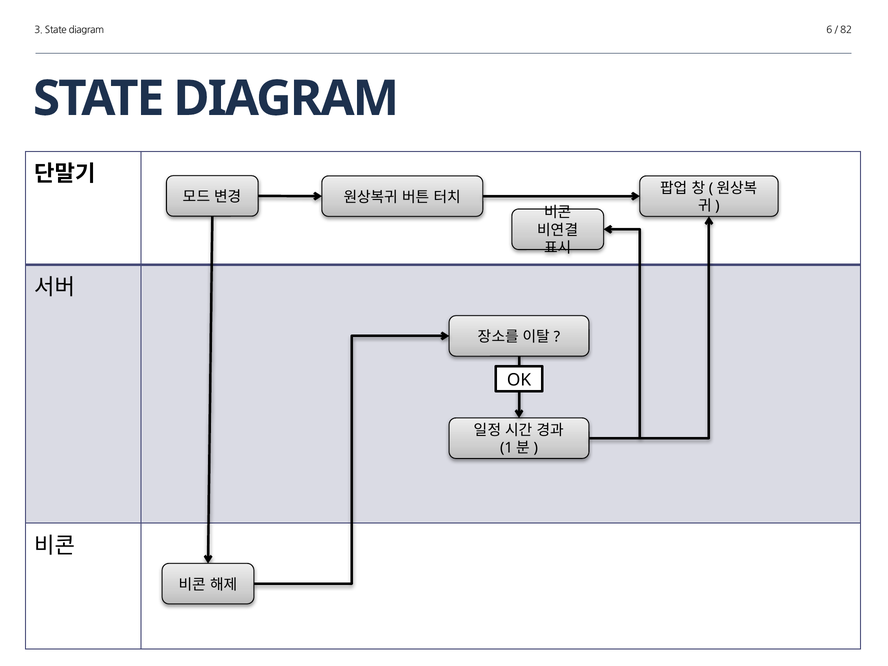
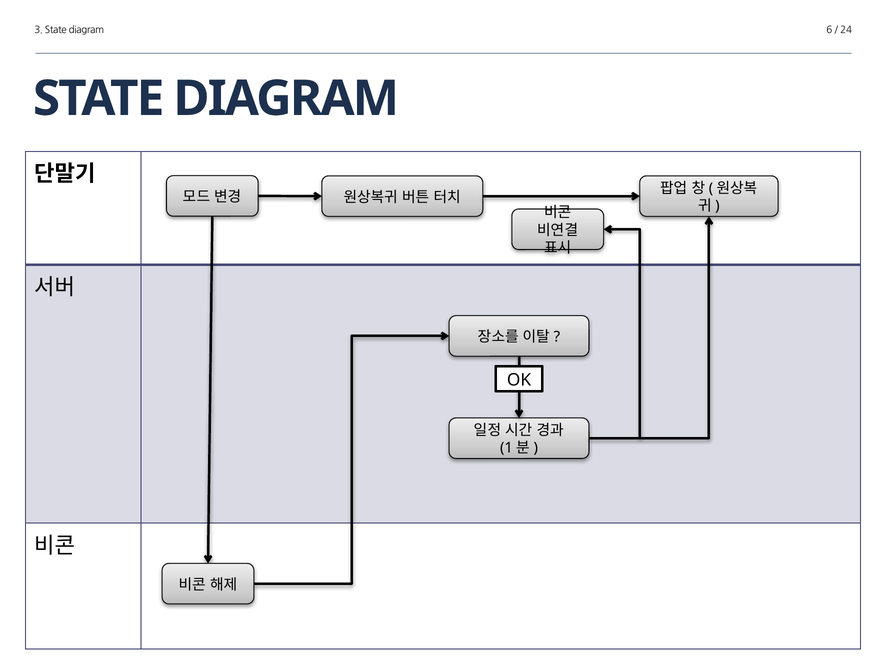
82: 82 -> 24
